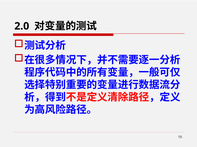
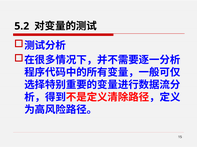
2.0: 2.0 -> 5.2
